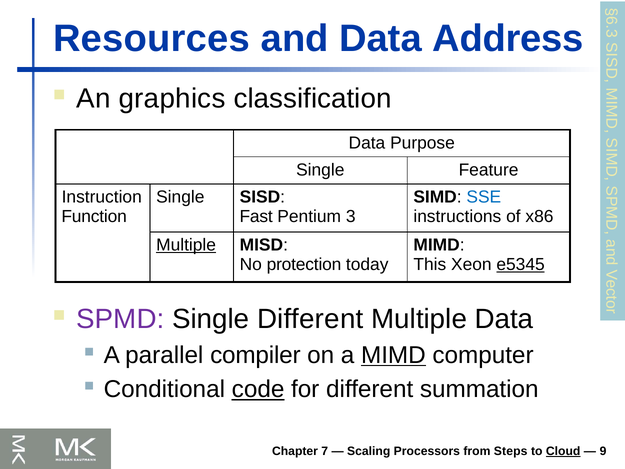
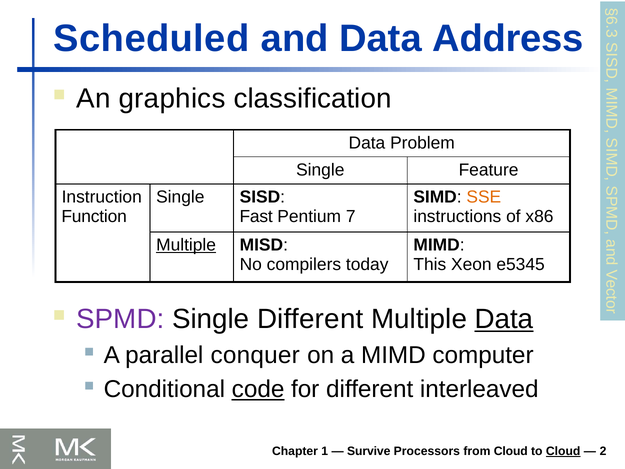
Resources: Resources -> Scheduled
Purpose: Purpose -> Problem
SSE colour: blue -> orange
Pentium 3: 3 -> 7
protection: protection -> compilers
e5345 underline: present -> none
Data at (504, 319) underline: none -> present
compiler: compiler -> conquer
MIMD at (393, 355) underline: present -> none
summation: summation -> interleaved
7: 7 -> 1
Scaling: Scaling -> Survive
from Steps: Steps -> Cloud
9: 9 -> 2
